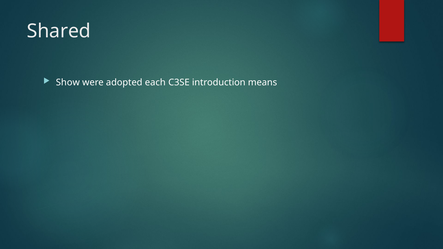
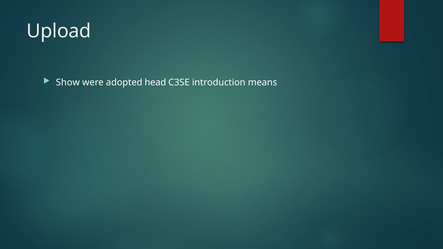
Shared: Shared -> Upload
each: each -> head
